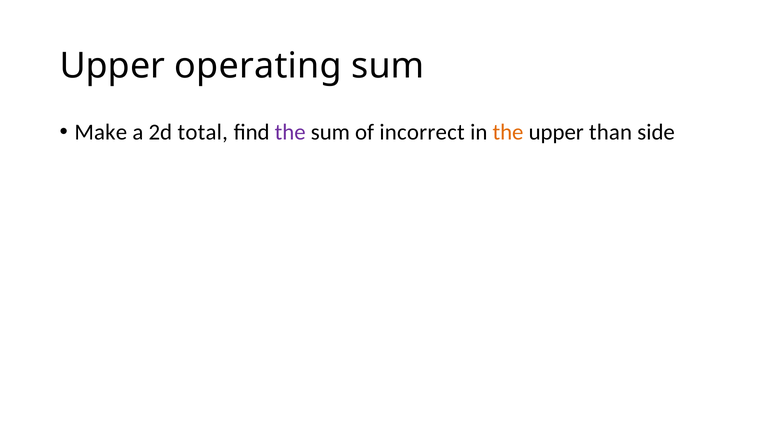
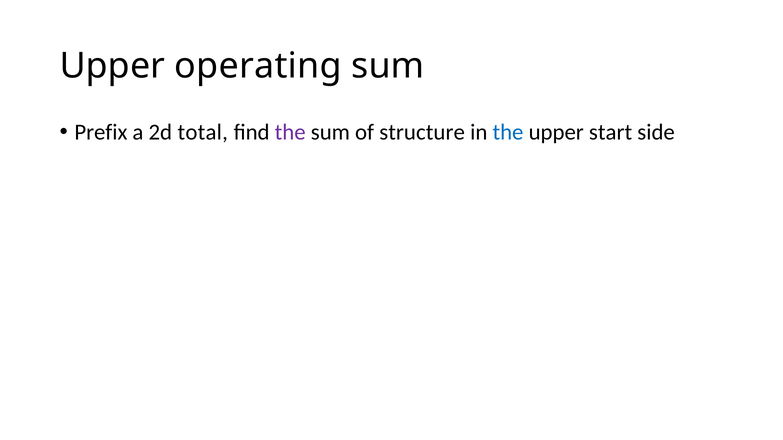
Make: Make -> Prefix
incorrect: incorrect -> structure
the at (508, 132) colour: orange -> blue
than: than -> start
